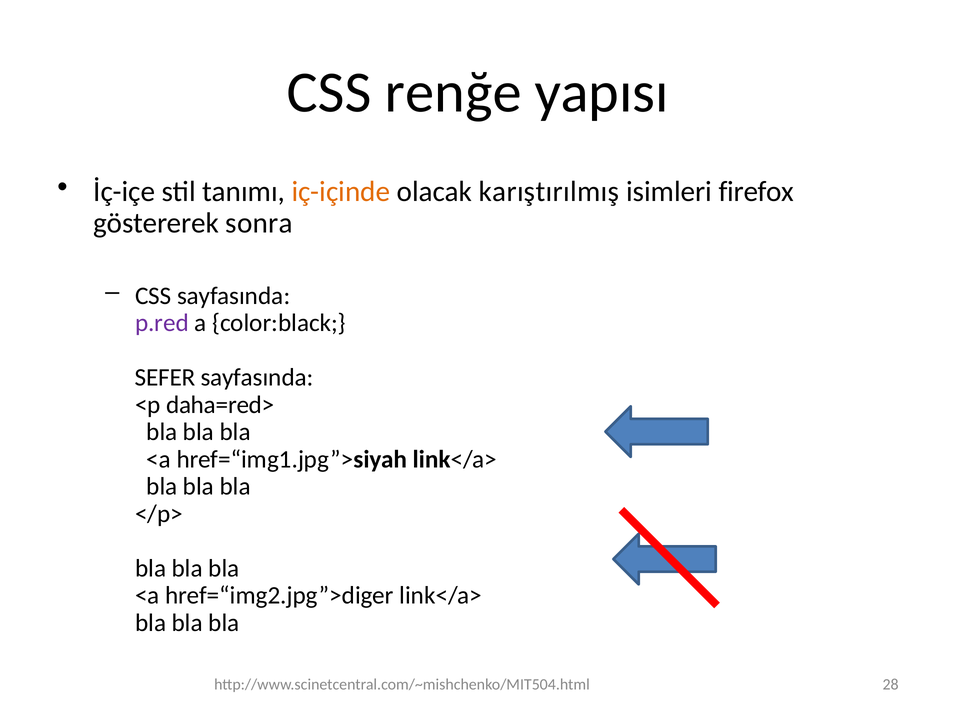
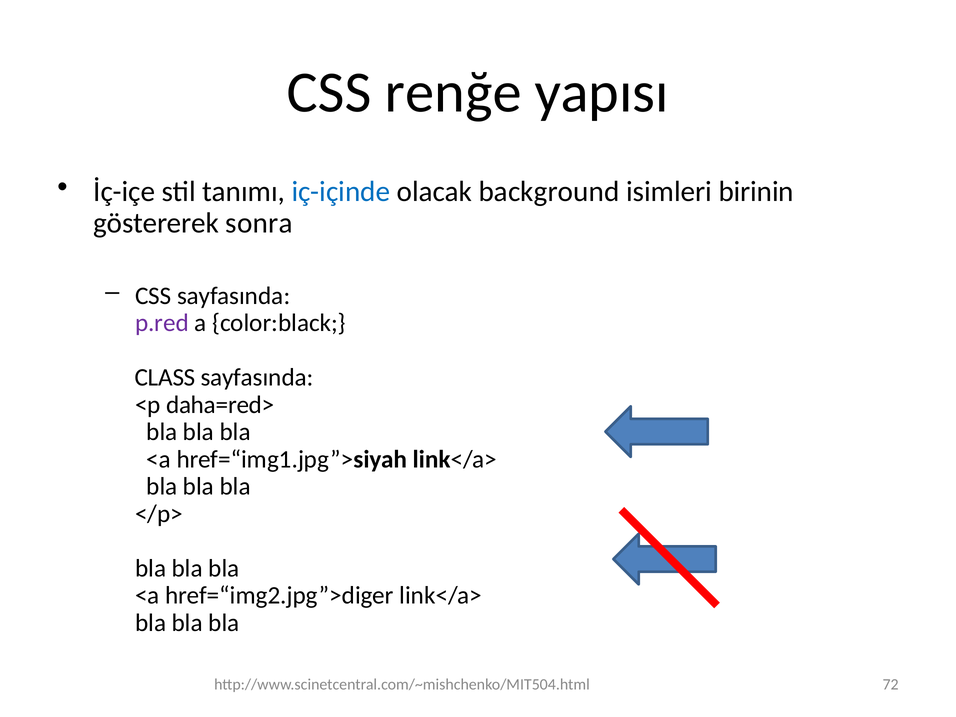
iç-içinde colour: orange -> blue
karıştırılmış: karıştırılmış -> background
firefox: firefox -> birinin
SEFER: SEFER -> CLASS
28: 28 -> 72
